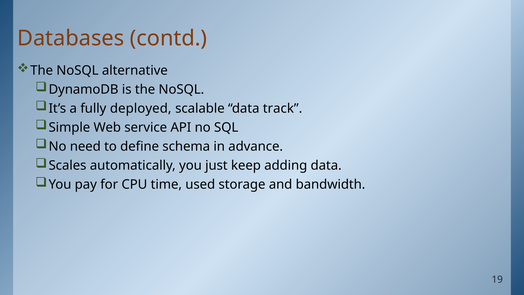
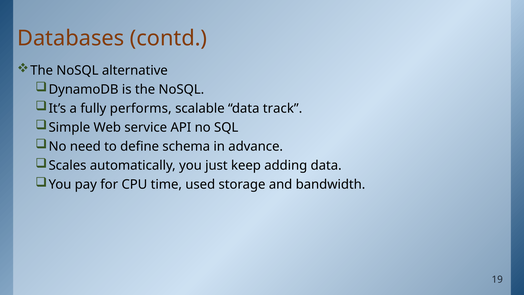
deployed: deployed -> performs
